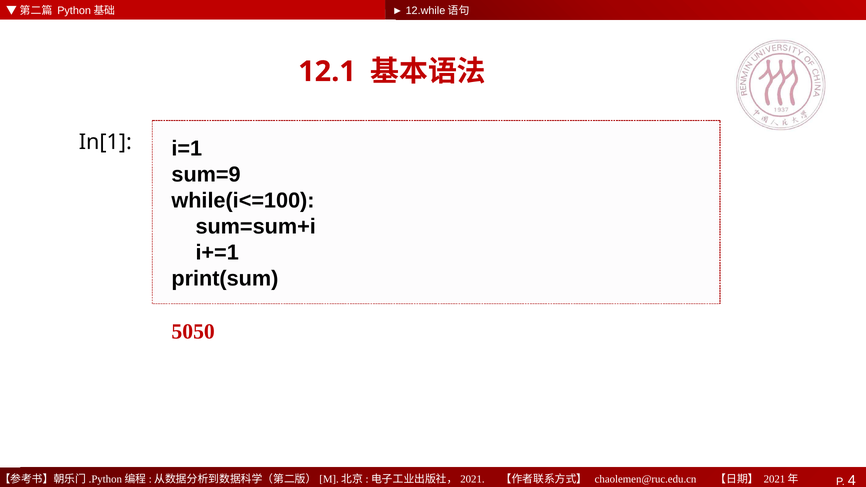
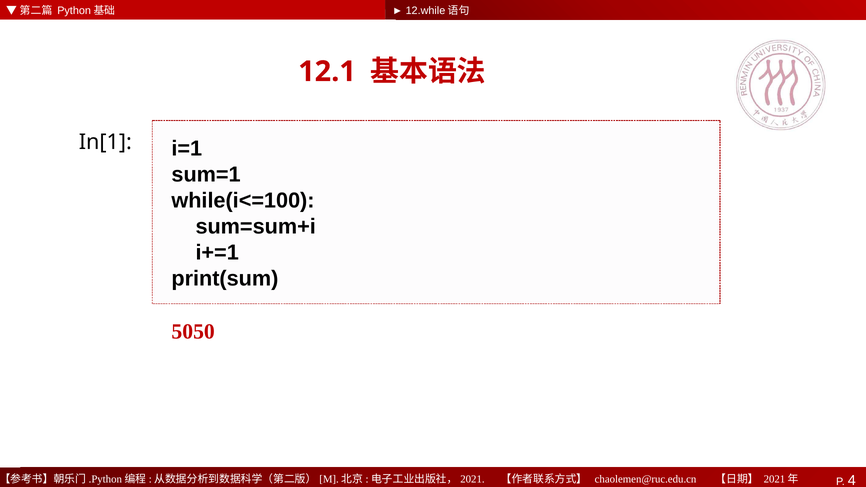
sum=9: sum=9 -> sum=1
